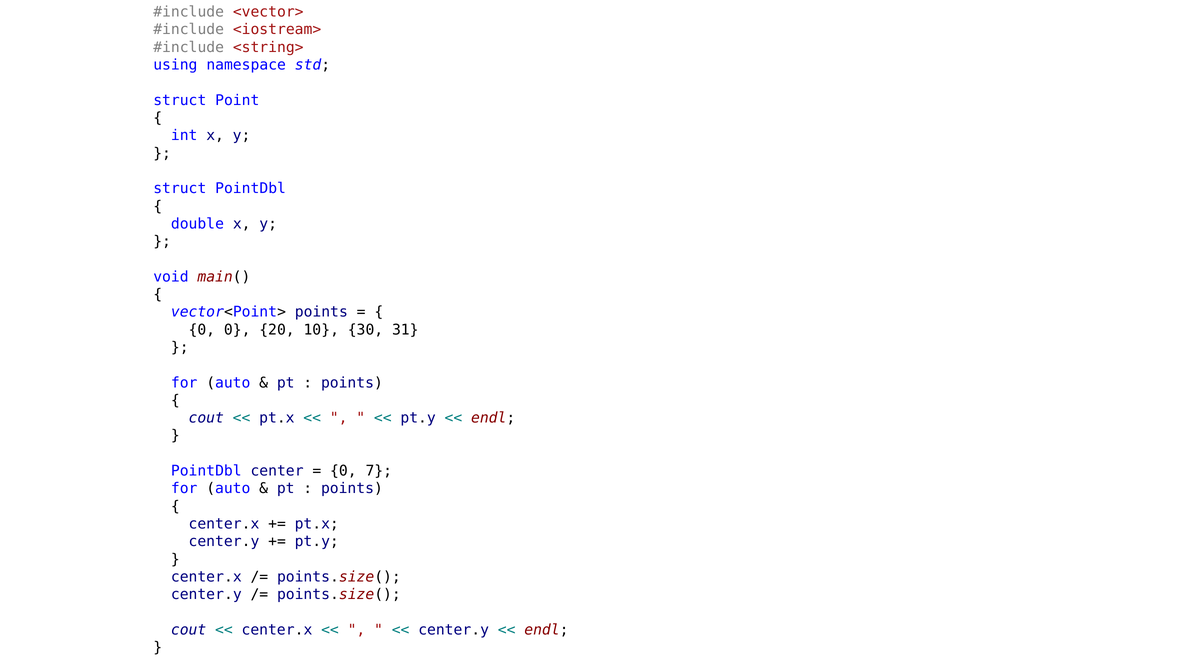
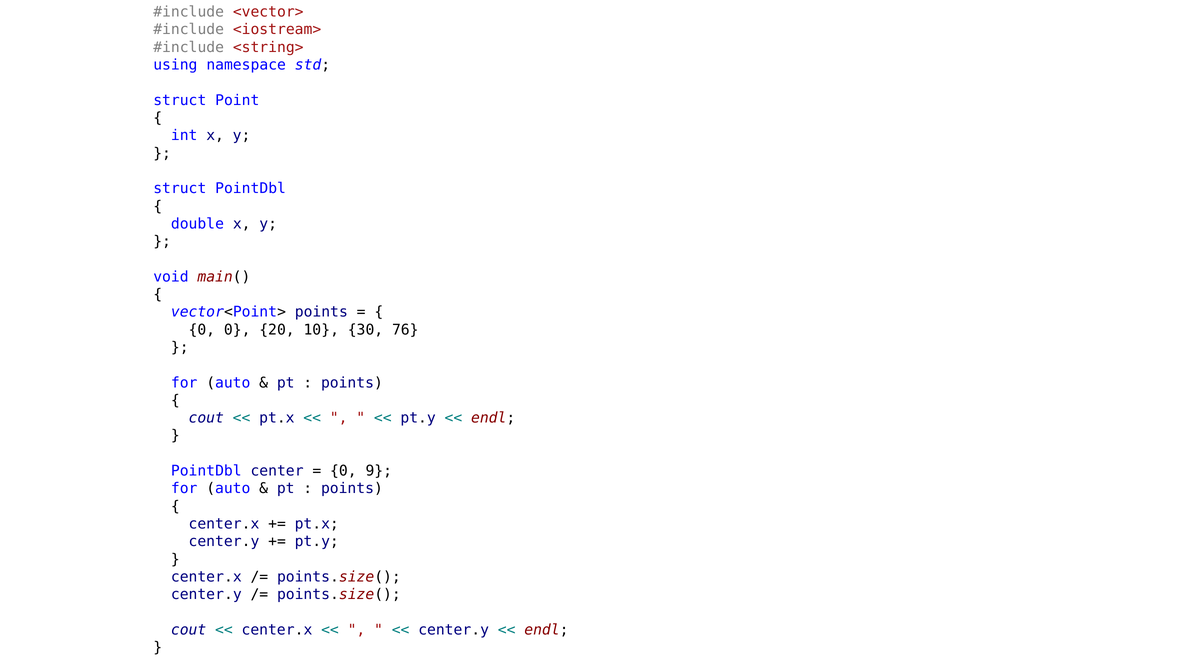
31: 31 -> 76
7: 7 -> 9
